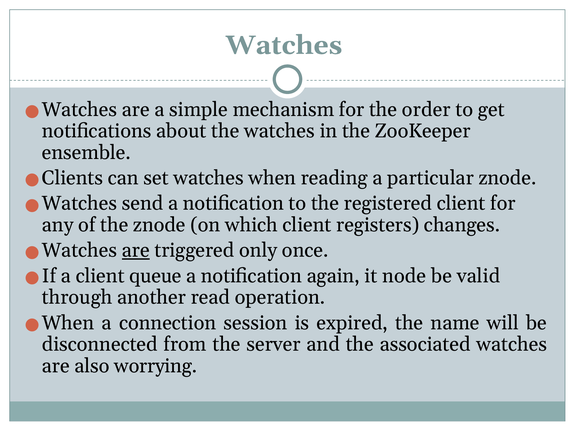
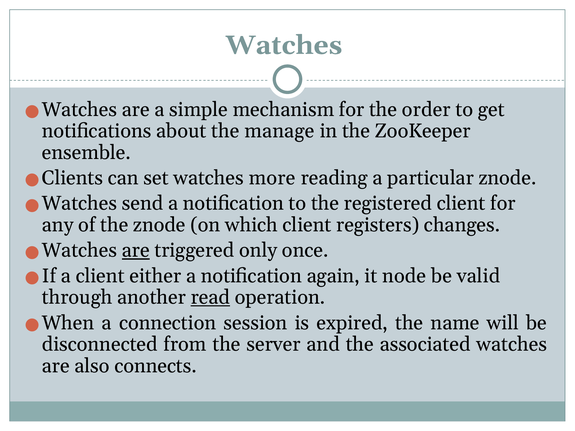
the watches: watches -> manage
when: when -> more
queue: queue -> either
read underline: none -> present
worrying: worrying -> connects
